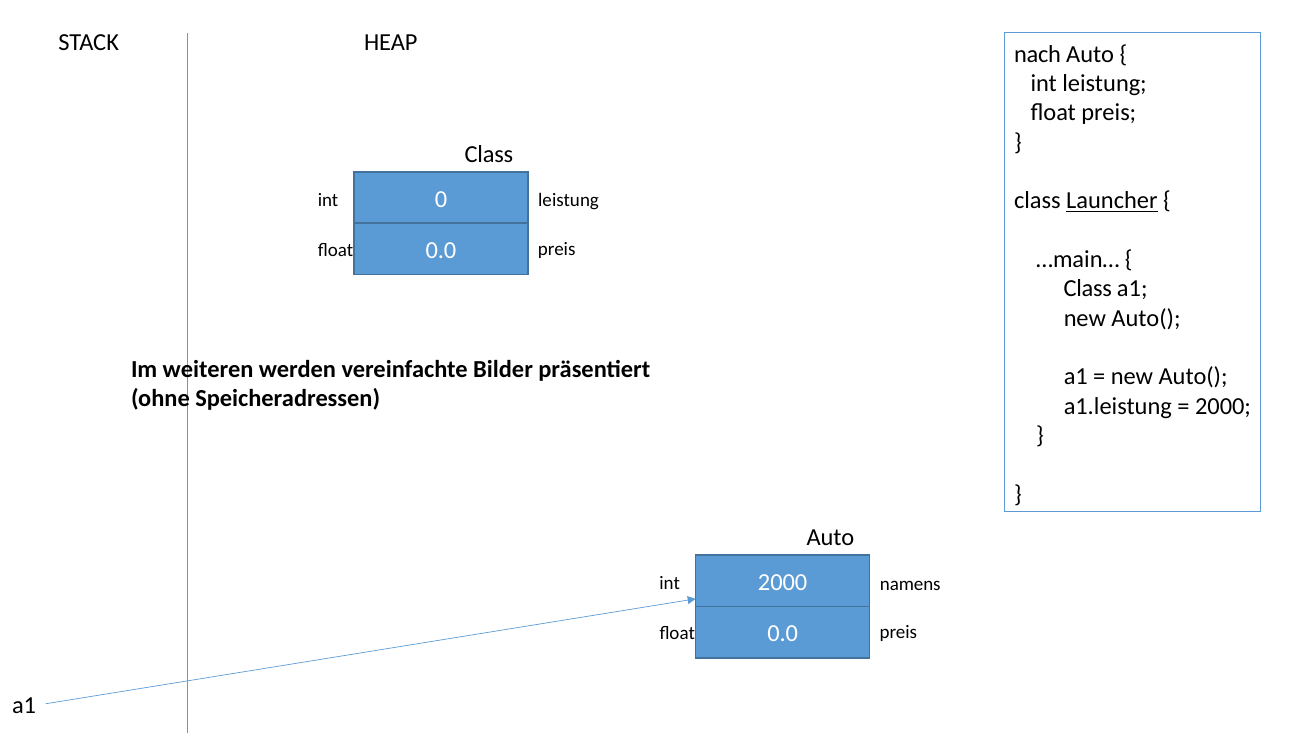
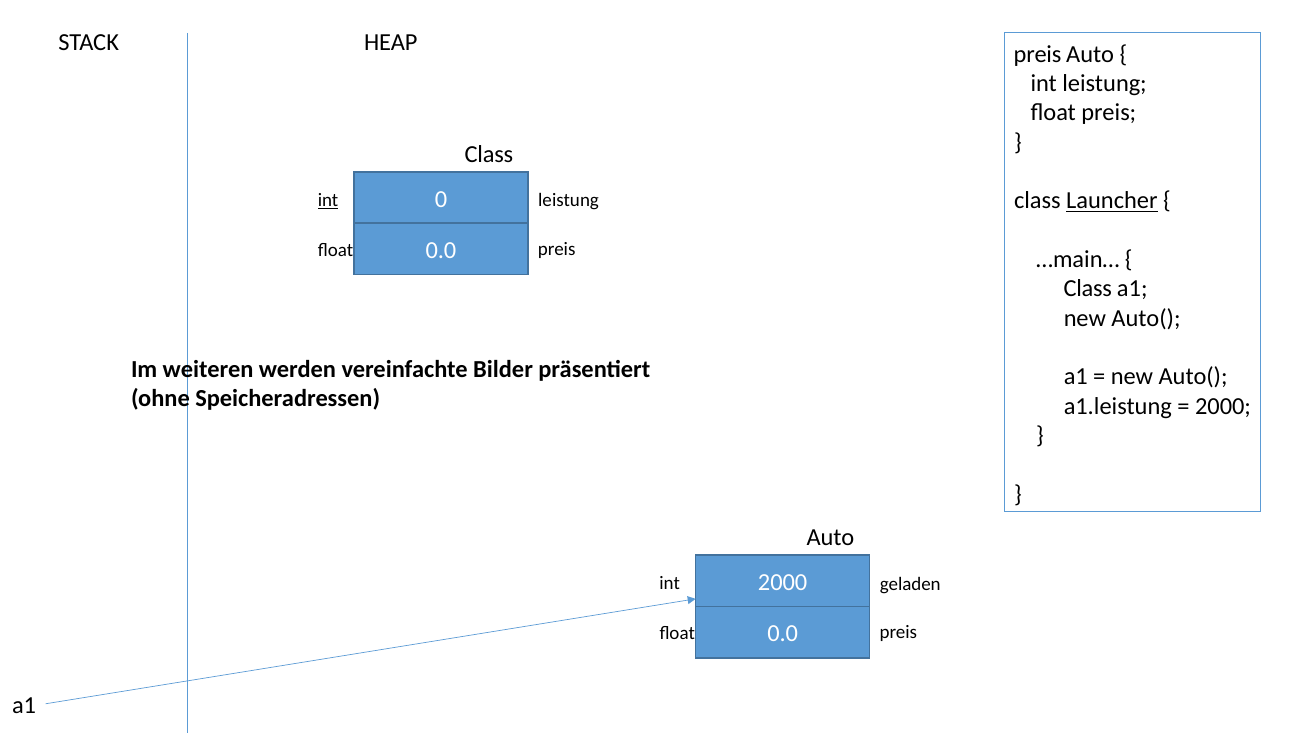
nach at (1038, 54): nach -> preis
int at (328, 200) underline: none -> present
namens: namens -> geladen
